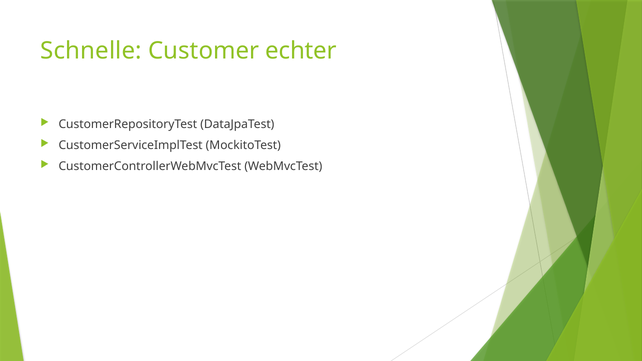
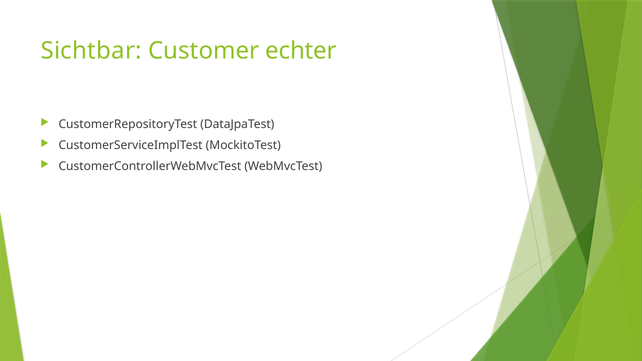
Schnelle: Schnelle -> Sichtbar
